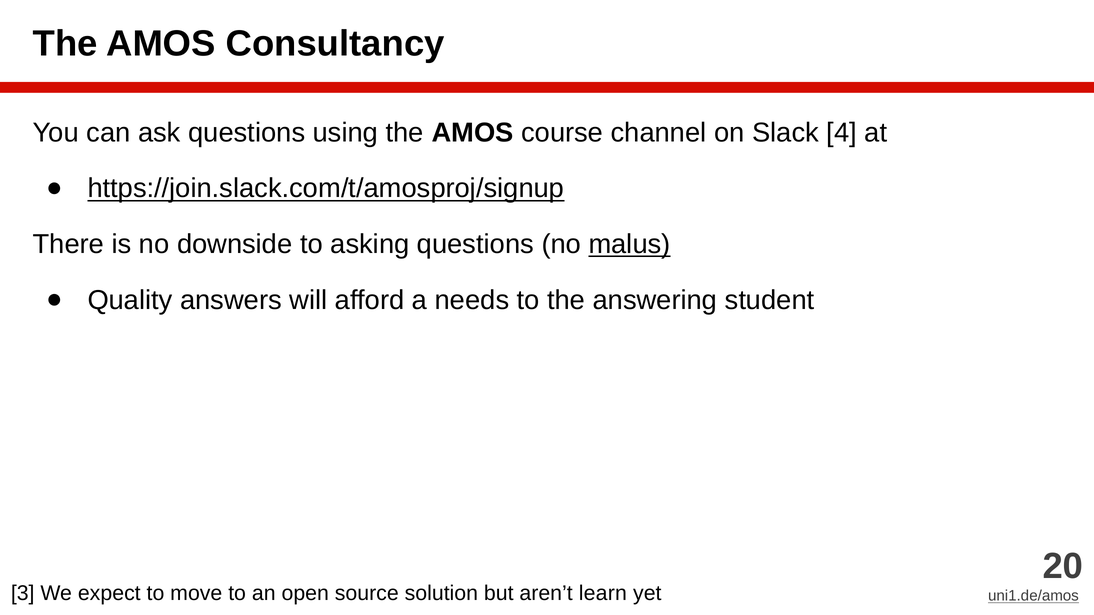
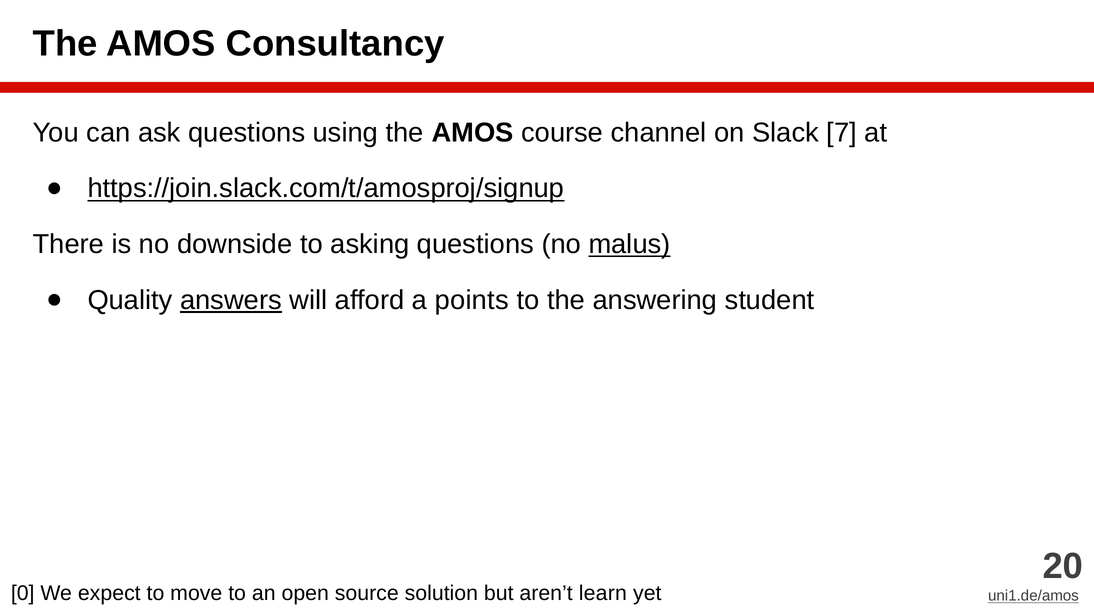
4: 4 -> 7
answers underline: none -> present
needs: needs -> points
3: 3 -> 0
